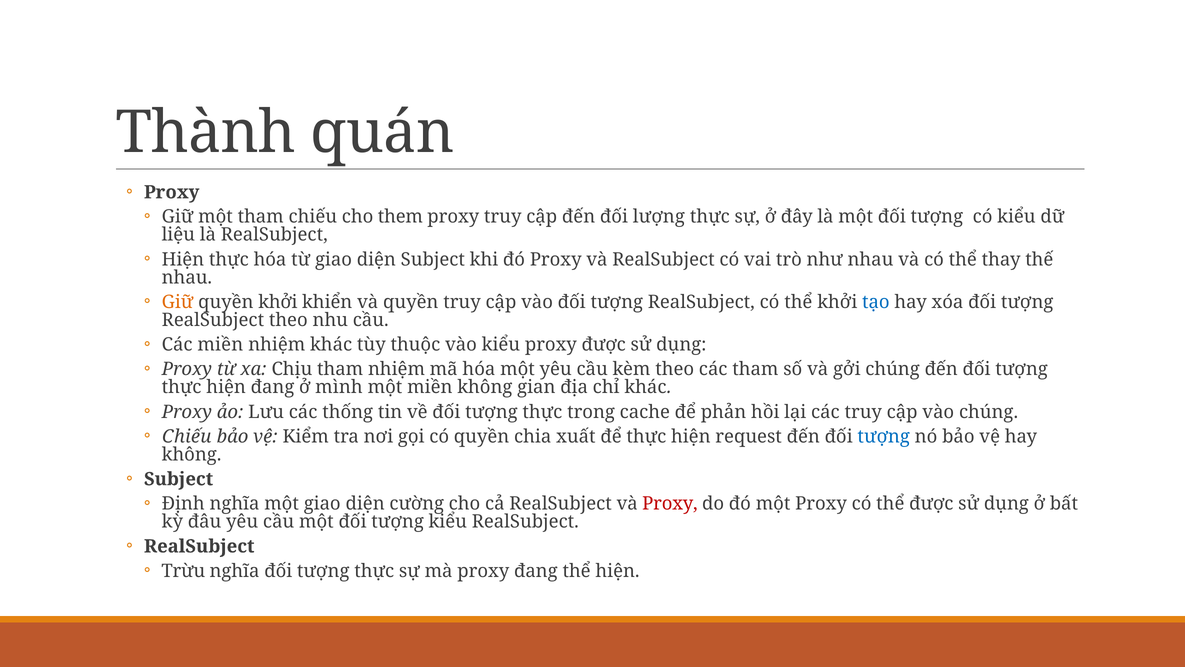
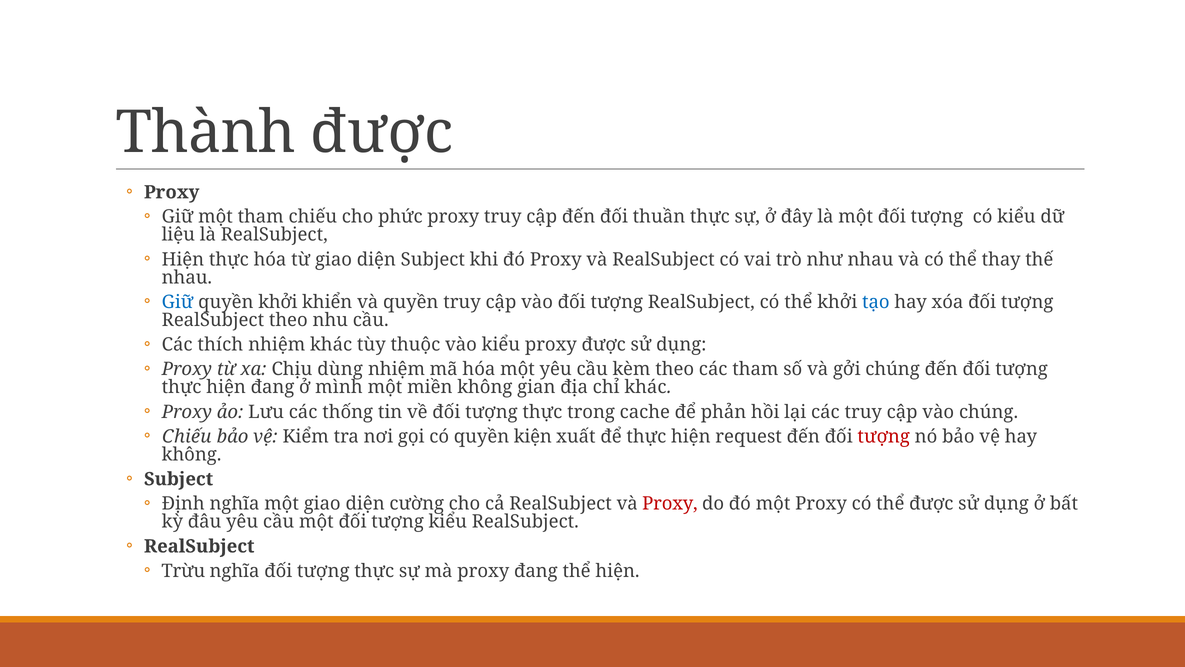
Thành quán: quán -> được
them: them -> phức
lượng: lượng -> thuần
Giữ at (178, 302) colour: orange -> blue
Các miền: miền -> thích
Chịu tham: tham -> dùng
chia: chia -> kiện
tượng at (884, 436) colour: blue -> red
